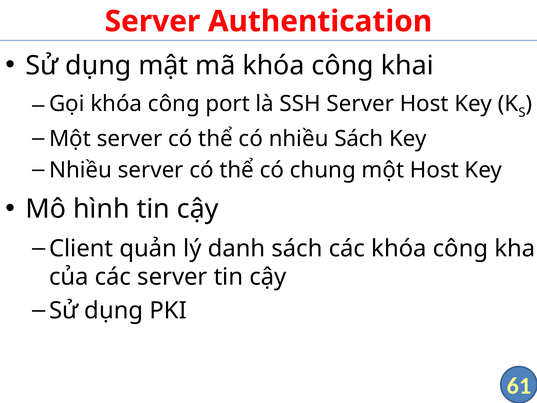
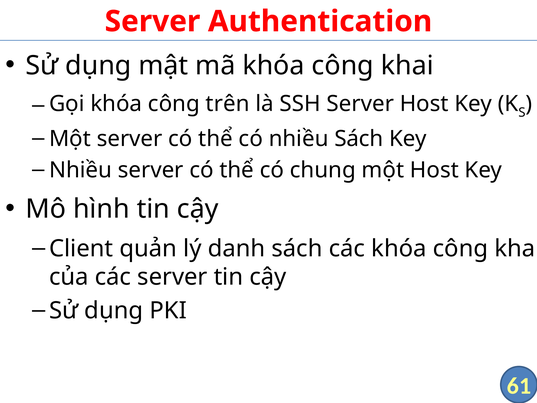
port: port -> trên
